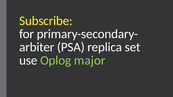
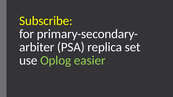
major: major -> easier
